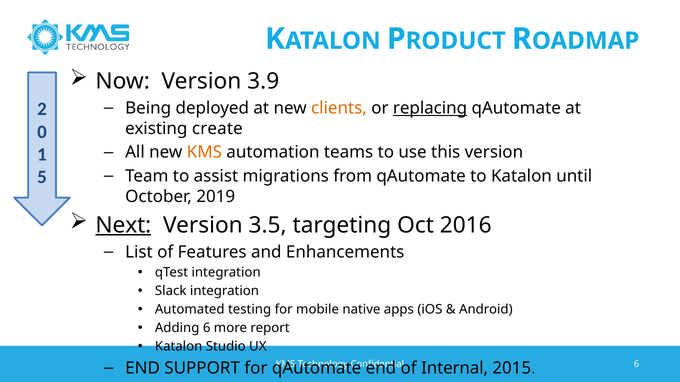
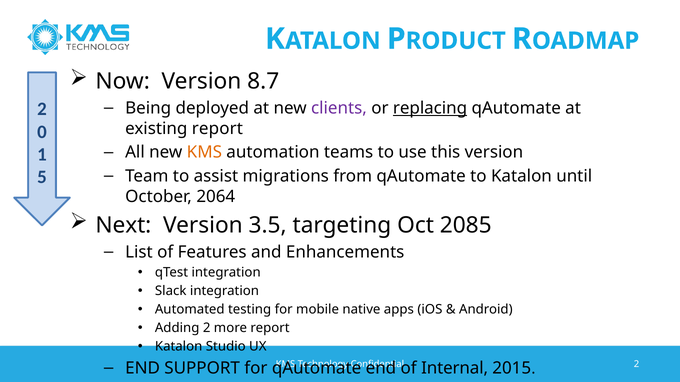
3.9: 3.9 -> 8.7
clients colour: orange -> purple
existing create: create -> report
2019: 2019 -> 2064
Next underline: present -> none
2016: 2016 -> 2085
Adding 6: 6 -> 2
6 at (637, 365): 6 -> 2
